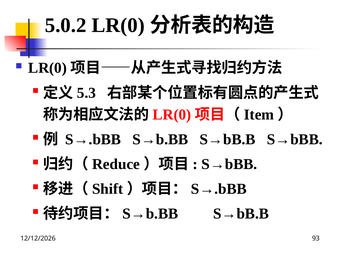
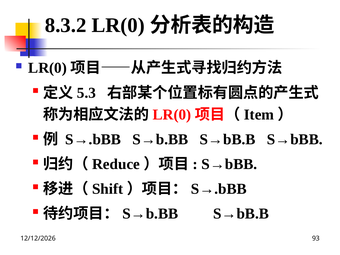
5.0.2: 5.0.2 -> 8.3.2
